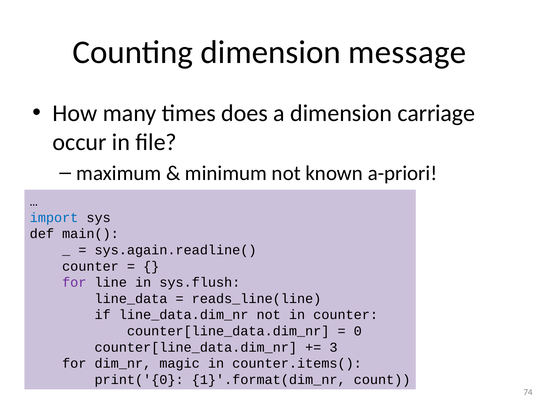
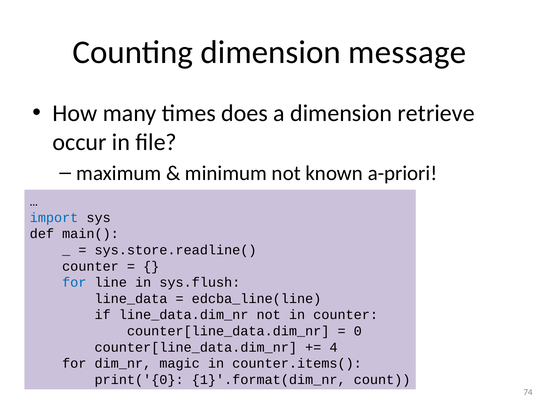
carriage: carriage -> retrieve
sys.again.readline(: sys.again.readline( -> sys.store.readline(
for at (74, 282) colour: purple -> blue
reads_line(line: reads_line(line -> edcba_line(line
3: 3 -> 4
